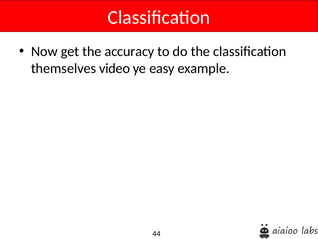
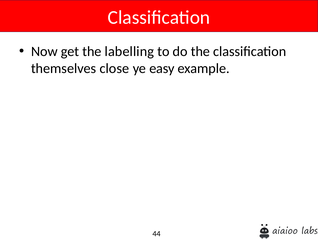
accuracy: accuracy -> labelling
video: video -> close
